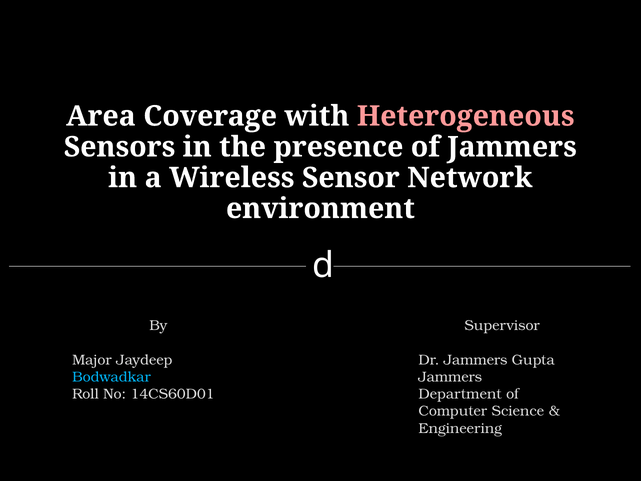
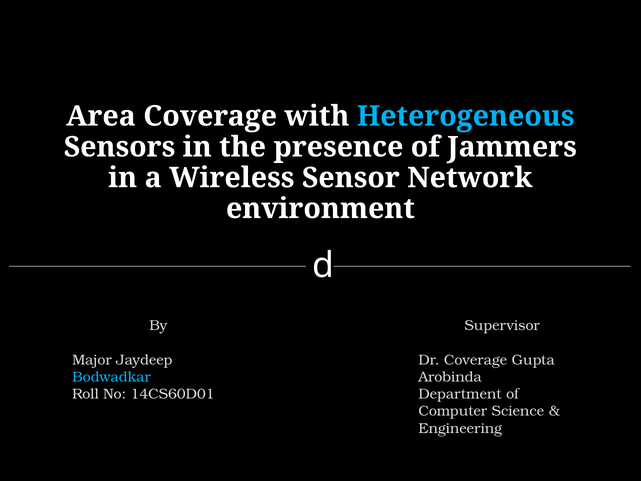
Heterogeneous colour: pink -> light blue
Dr Jammers: Jammers -> Coverage
Jammers at (450, 377): Jammers -> Arobinda
